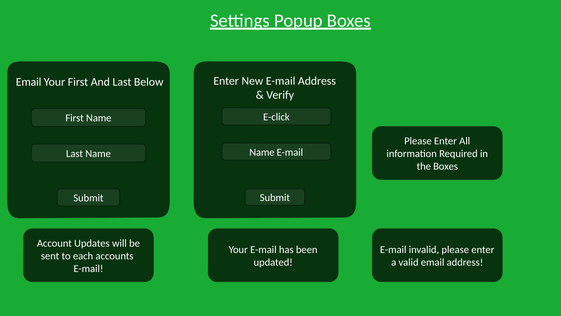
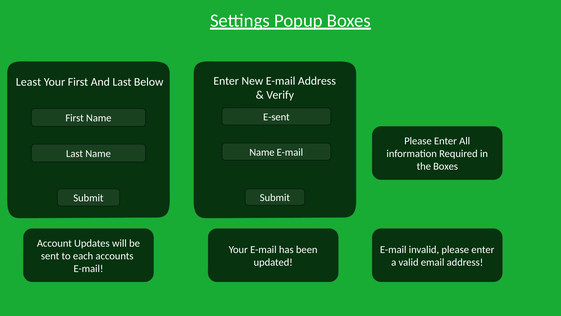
Email at (29, 82): Email -> Least
E-click: E-click -> E-sent
